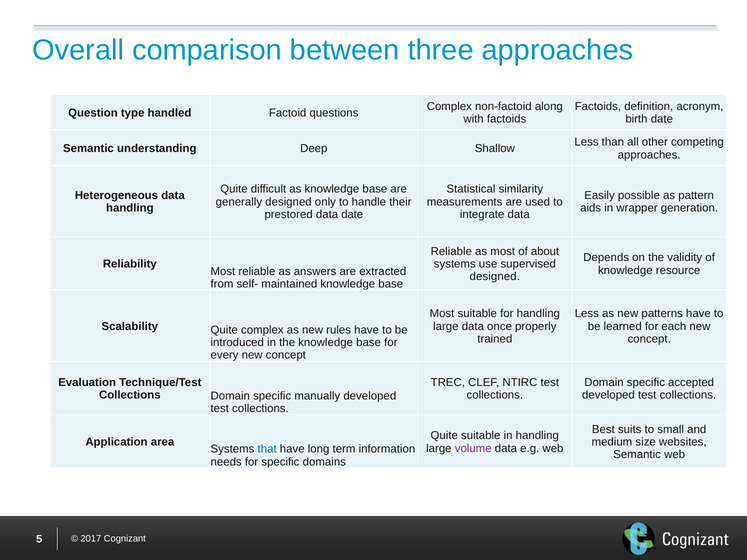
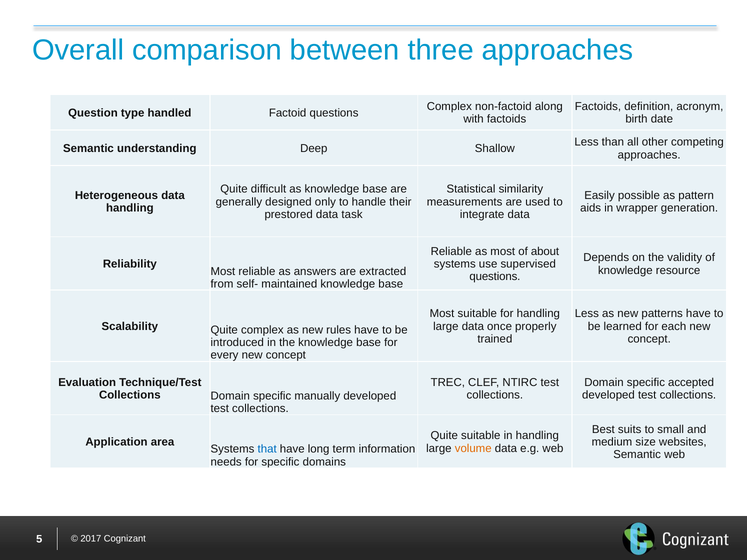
data date: date -> task
designed at (495, 277): designed -> questions
volume colour: purple -> orange
